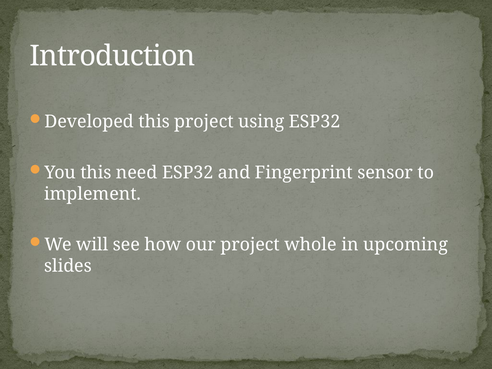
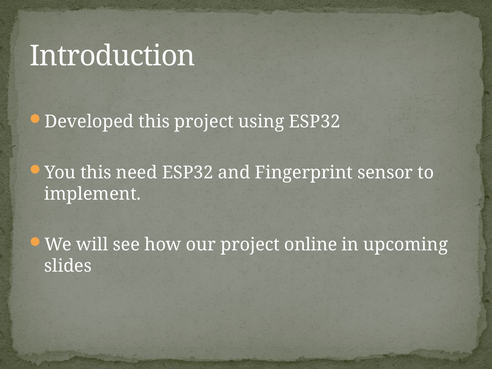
whole: whole -> online
